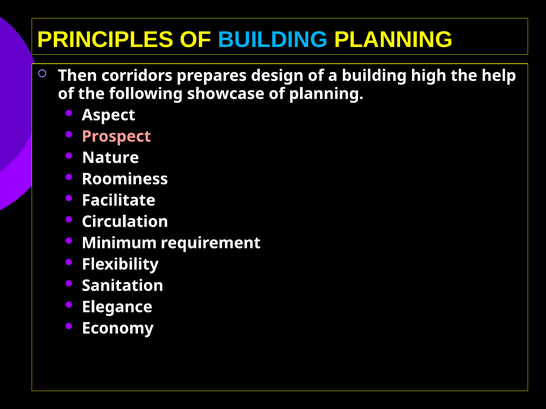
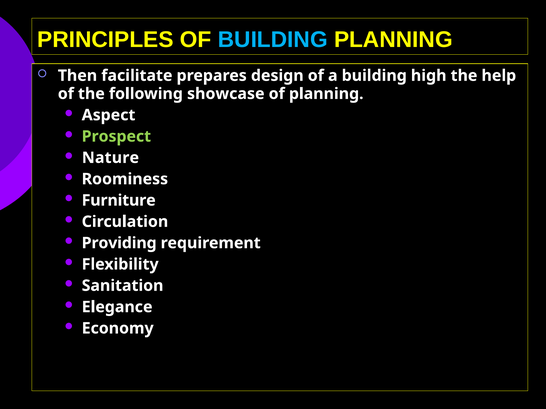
corridors: corridors -> facilitate
Prospect colour: pink -> light green
Facilitate: Facilitate -> Furniture
Minimum: Minimum -> Providing
